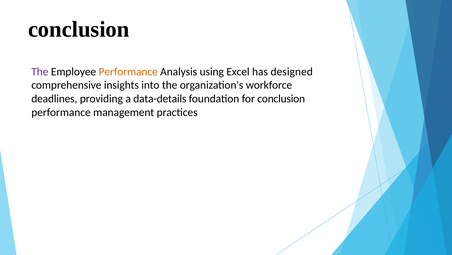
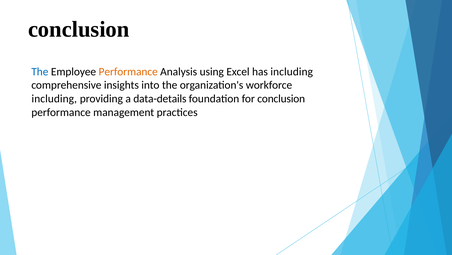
The at (40, 71) colour: purple -> blue
has designed: designed -> including
deadlines at (54, 99): deadlines -> including
